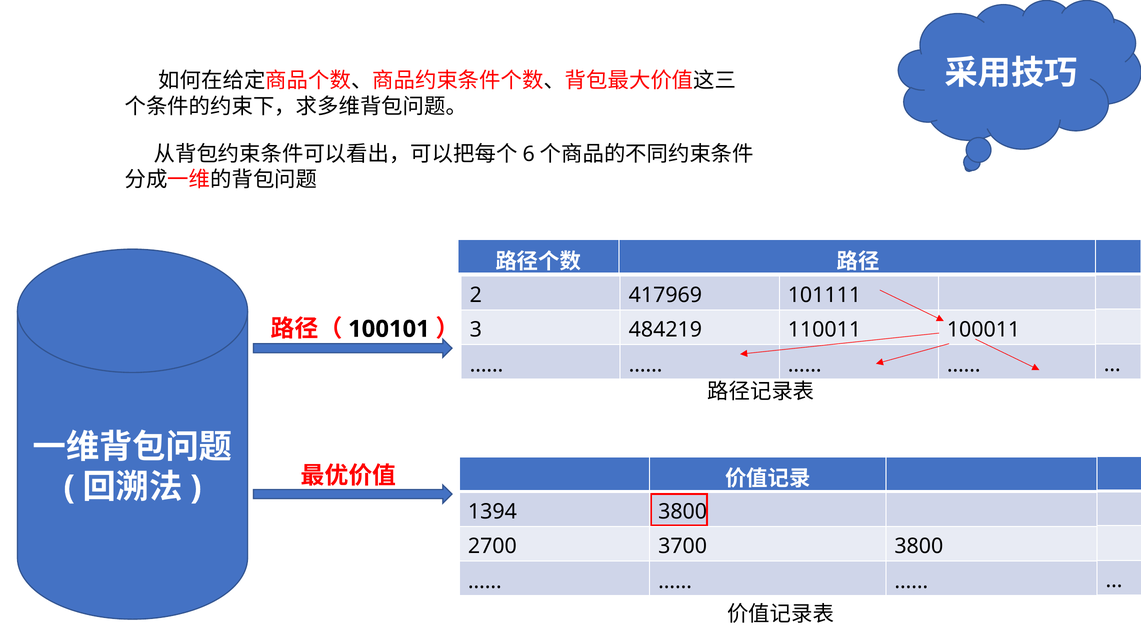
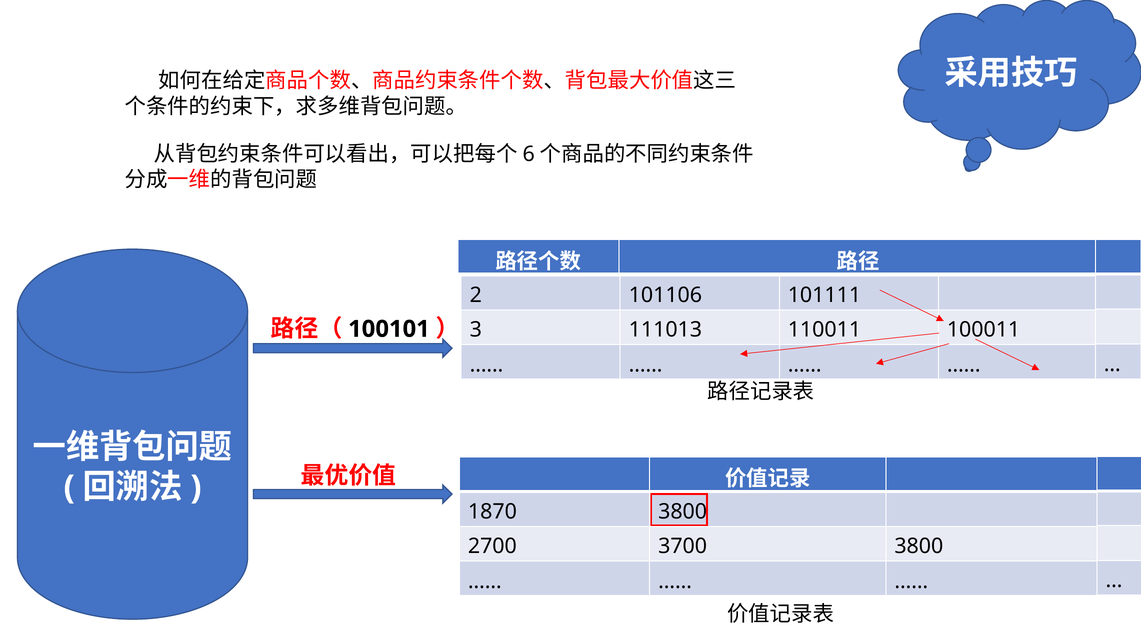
417969: 417969 -> 101106
484219: 484219 -> 111013
1394: 1394 -> 1870
